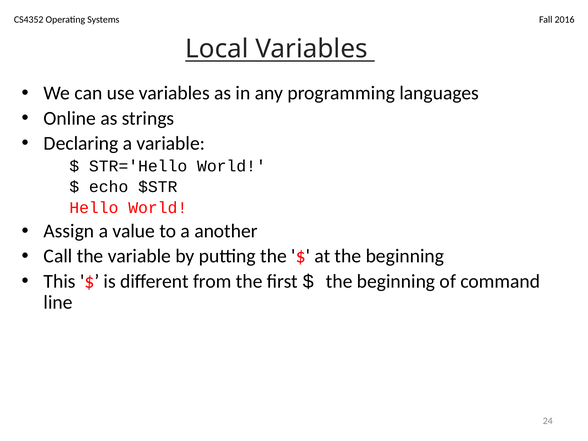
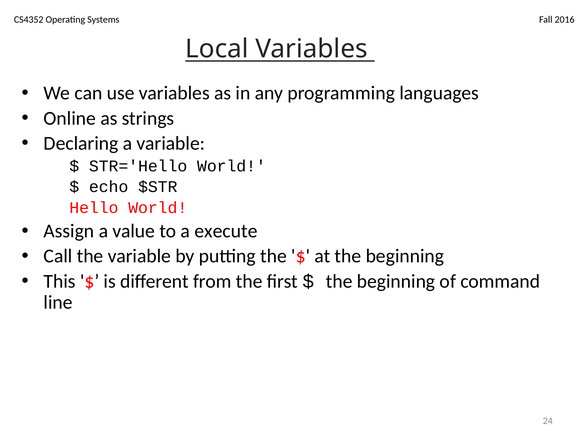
another: another -> execute
